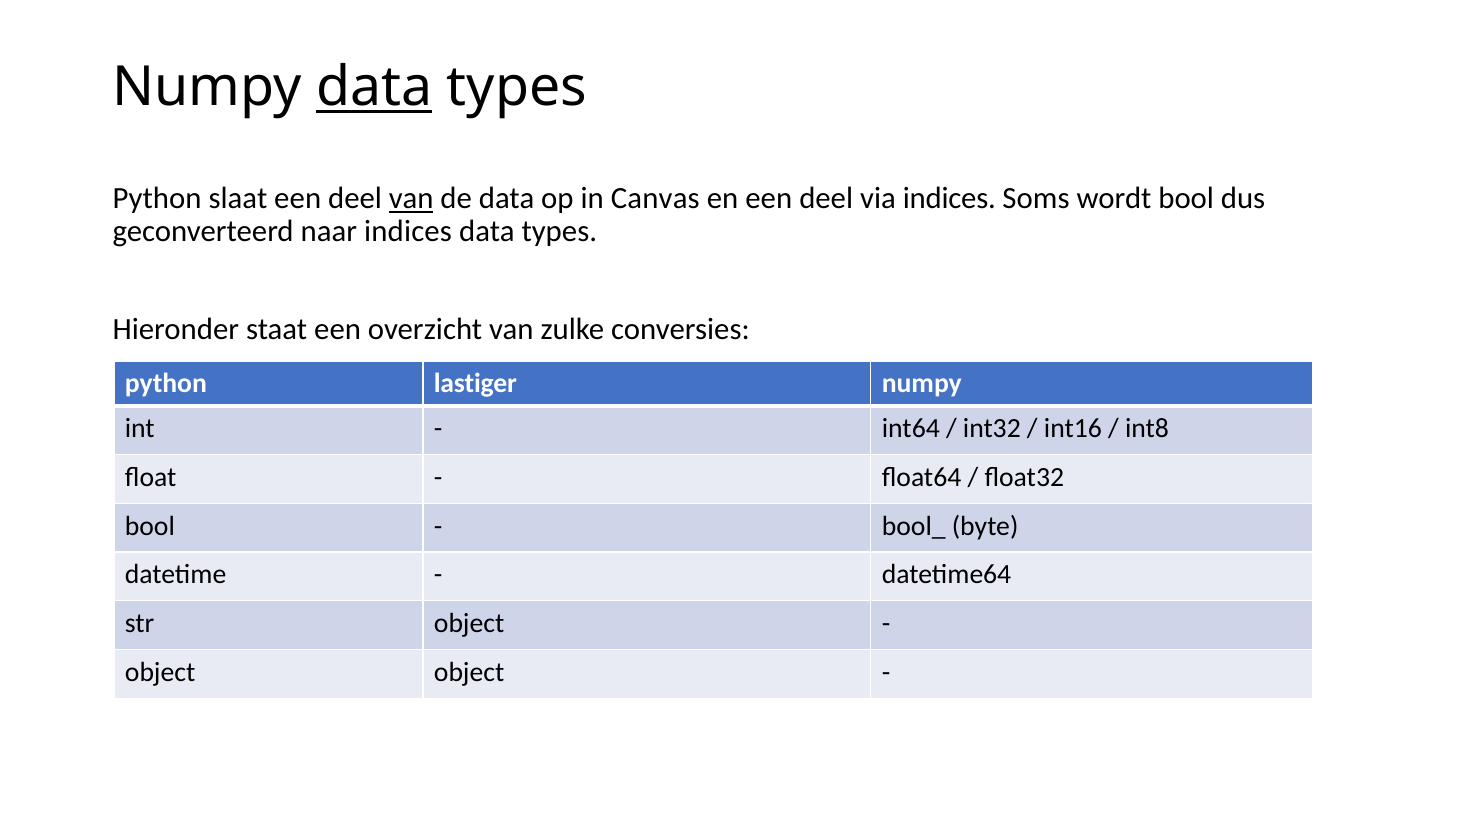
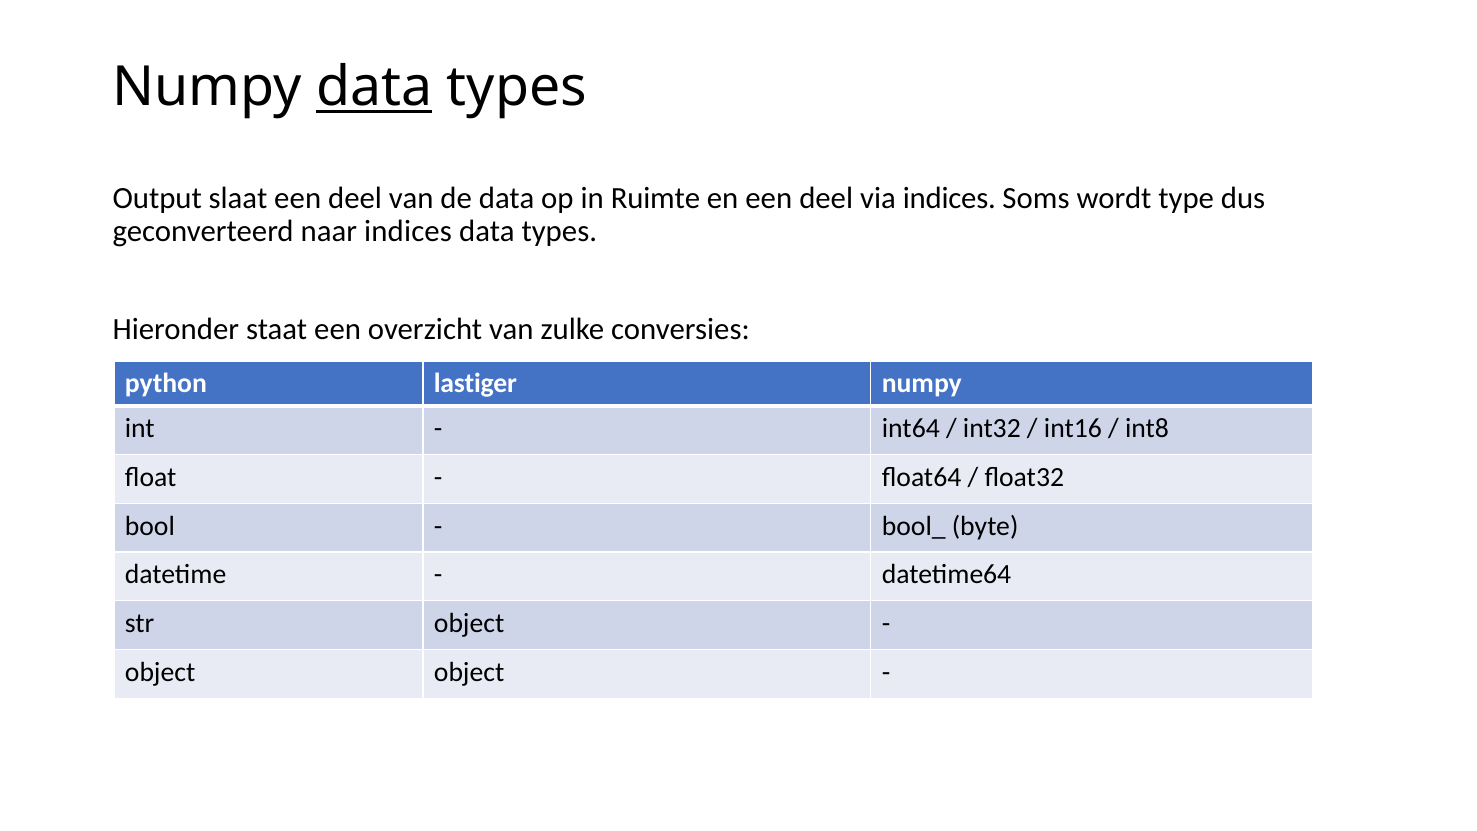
Python at (157, 198): Python -> Output
van at (411, 198) underline: present -> none
Canvas: Canvas -> Ruimte
wordt bool: bool -> type
